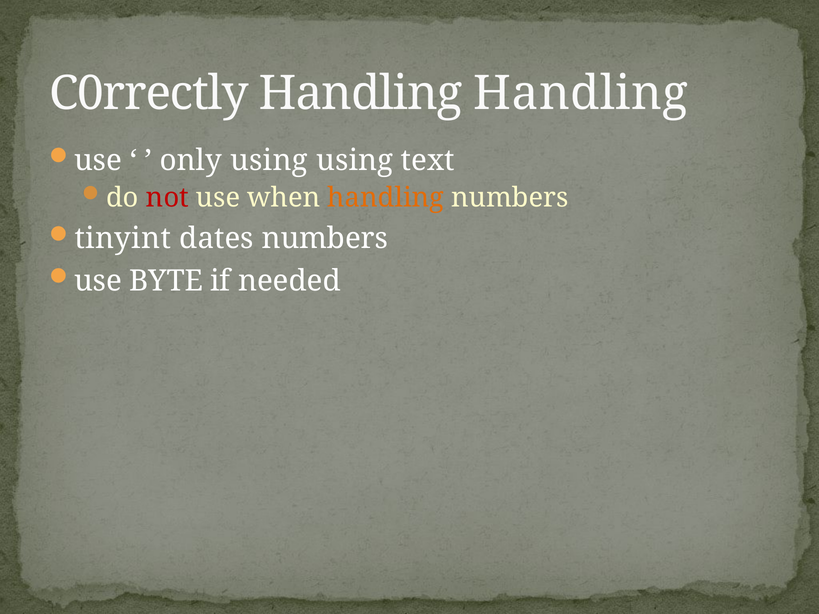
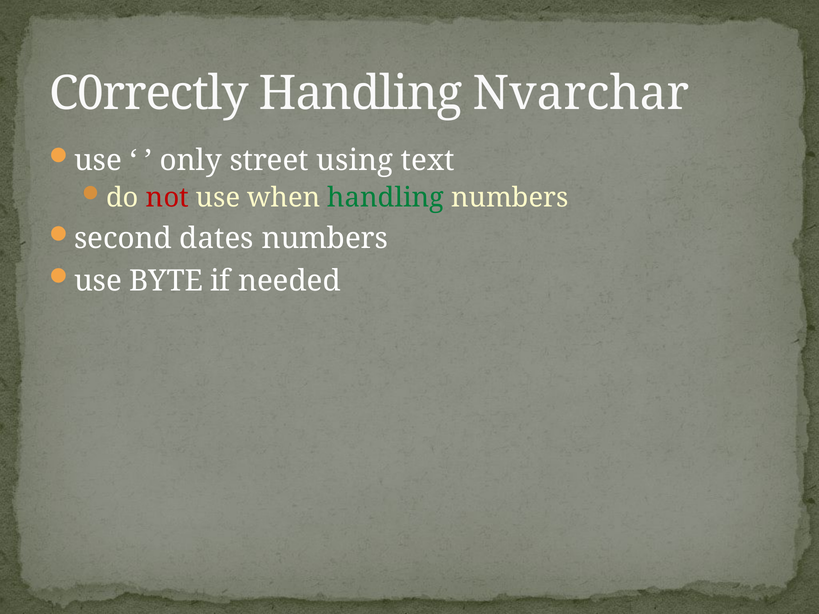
Handling Handling: Handling -> Nvarchar
only using: using -> street
handling at (386, 198) colour: orange -> green
tinyint: tinyint -> second
